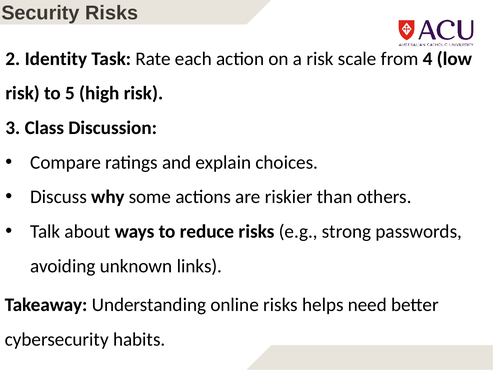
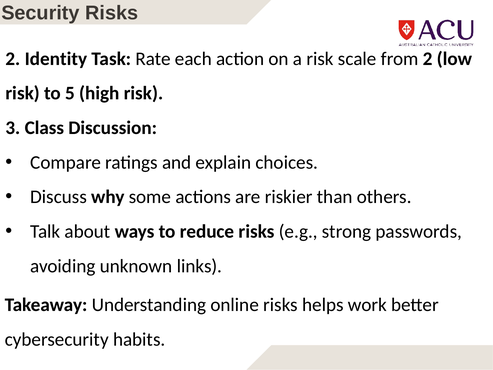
from 4: 4 -> 2
need: need -> work
